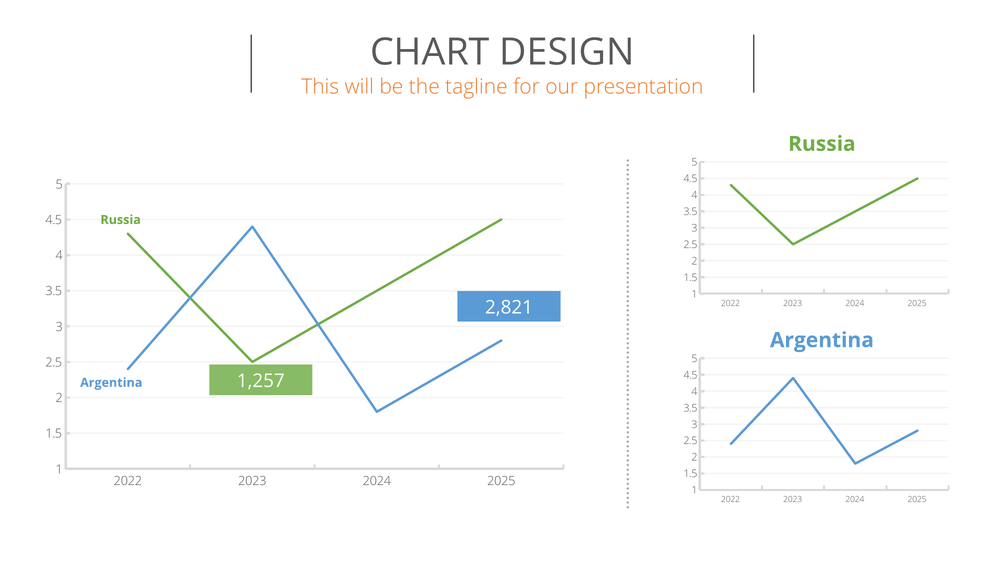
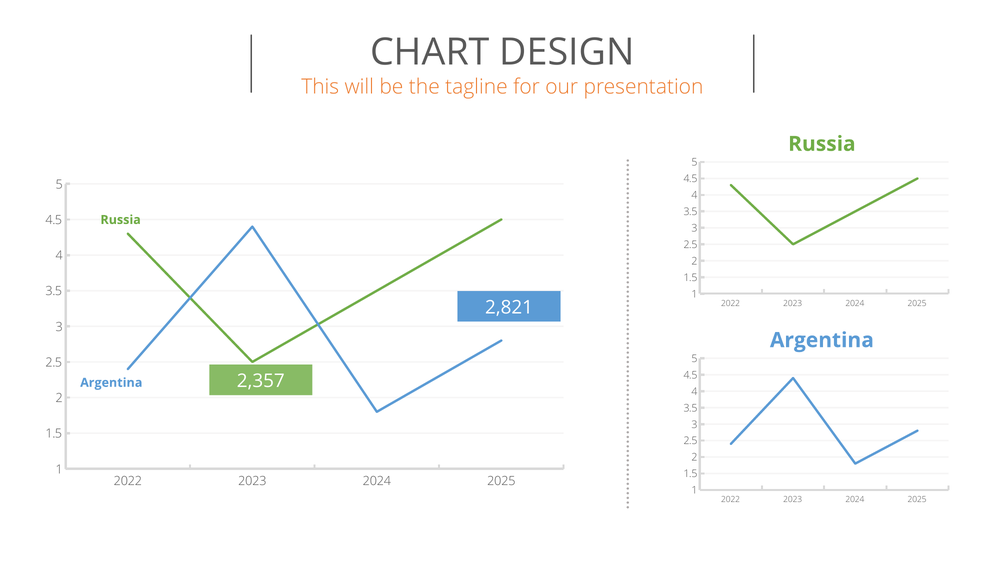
1,257: 1,257 -> 2,357
